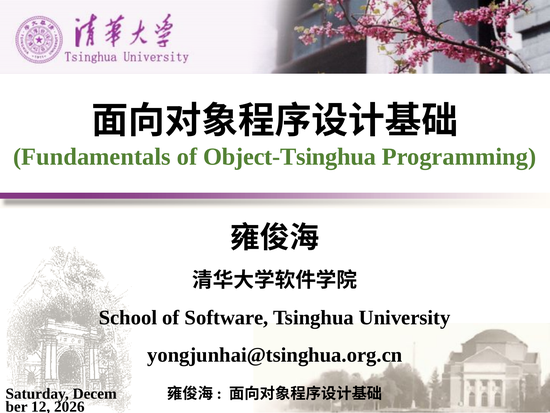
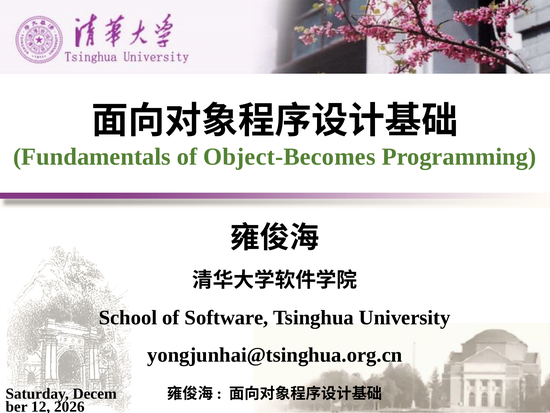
Object-Tsinghua: Object-Tsinghua -> Object-Becomes
